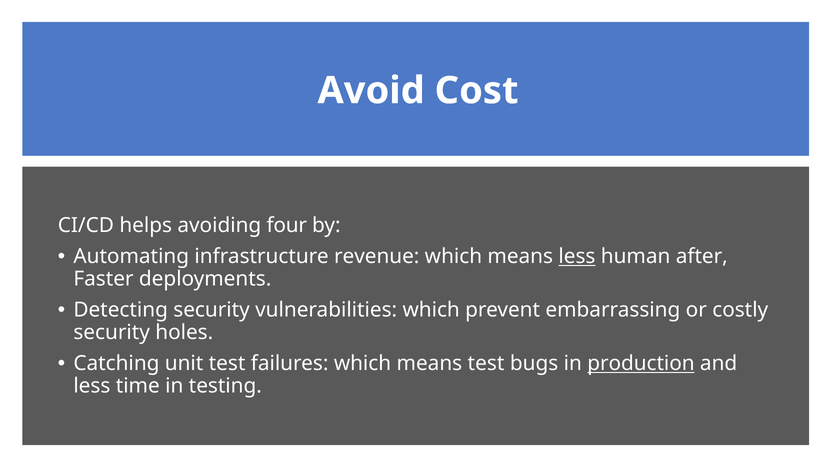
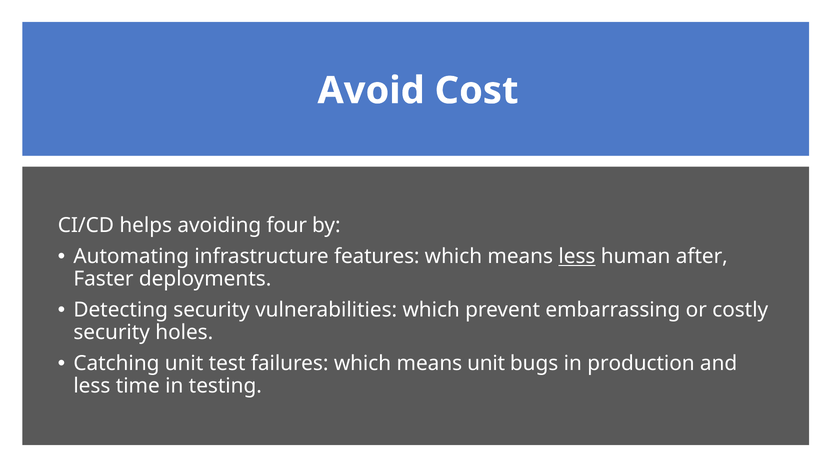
revenue: revenue -> features
means test: test -> unit
production underline: present -> none
